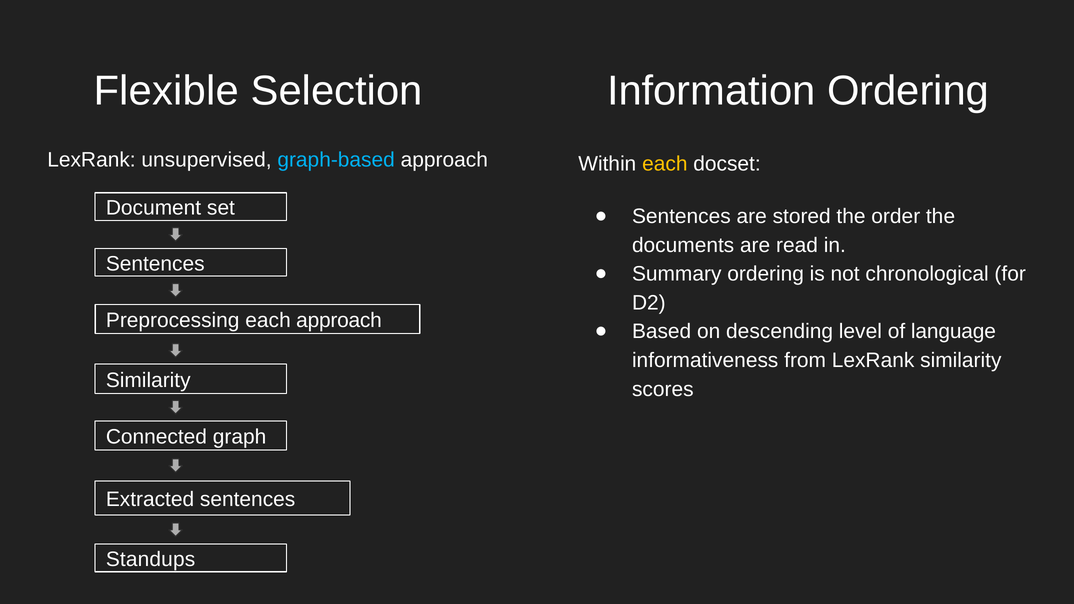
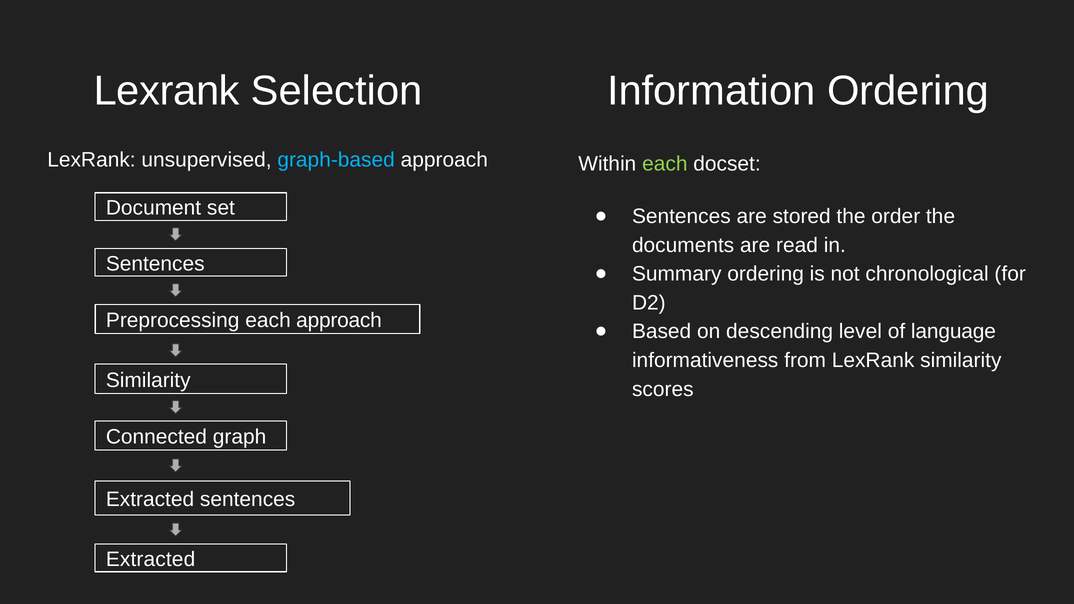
Flexible at (166, 91): Flexible -> Lexrank
each at (665, 164) colour: yellow -> light green
Standups at (151, 559): Standups -> Extracted
